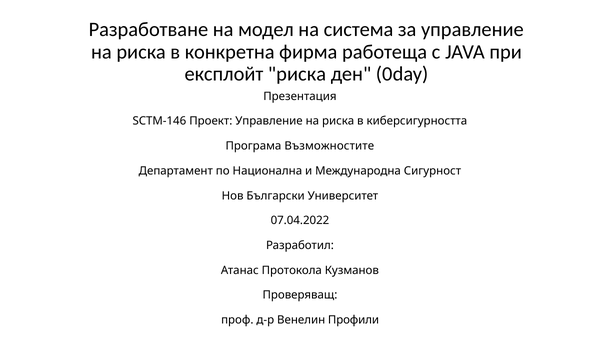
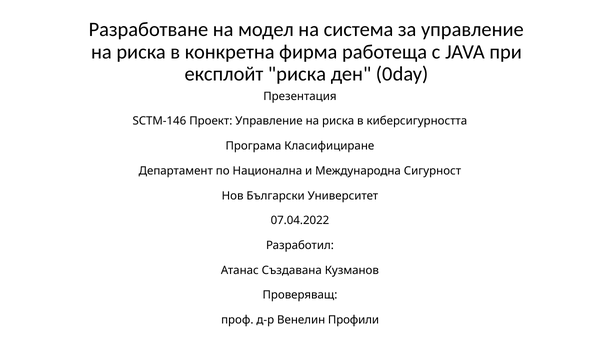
Възможностите: Възможностите -> Класифициране
Протокола: Протокола -> Създавана
